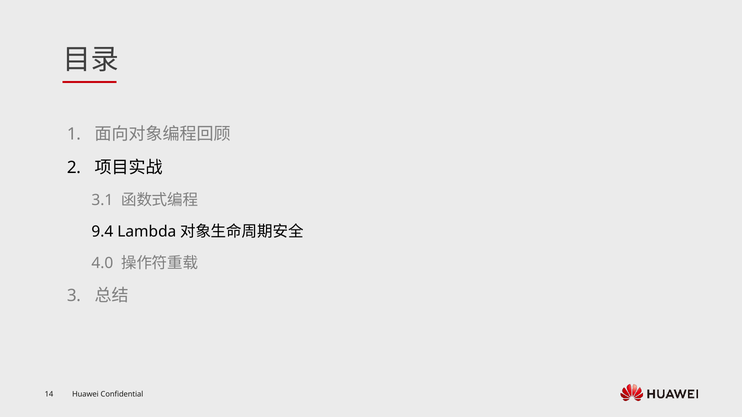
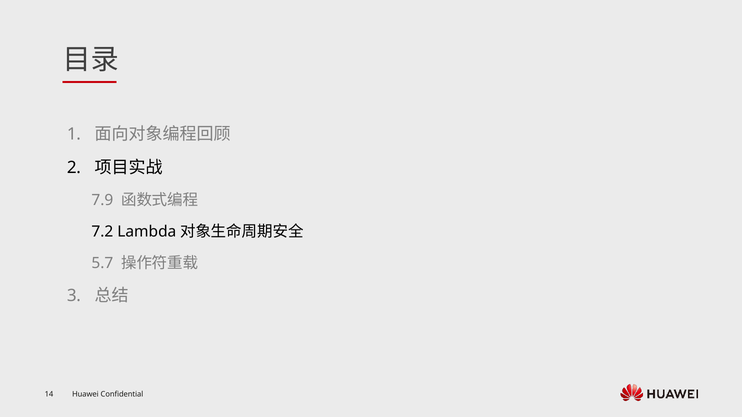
3.1: 3.1 -> 7.9
9.4: 9.4 -> 7.2
4.0: 4.0 -> 5.7
